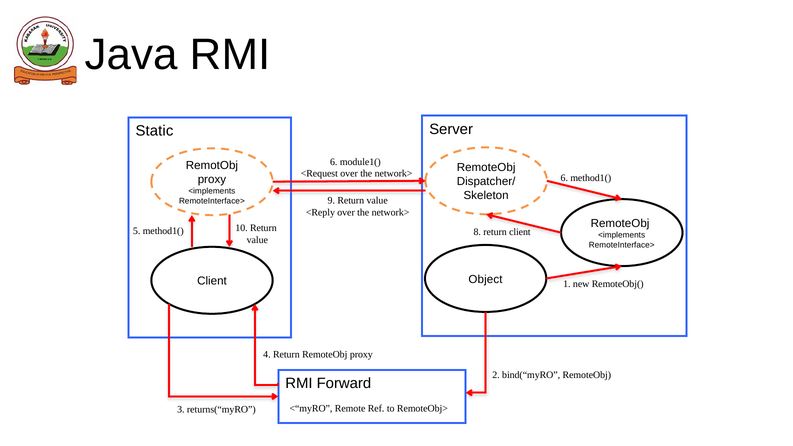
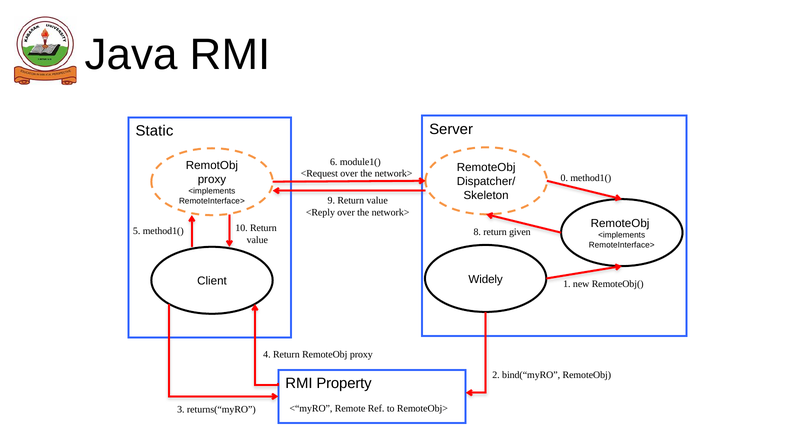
network> 6: 6 -> 0
return client: client -> given
Object: Object -> Widely
Forward: Forward -> Property
